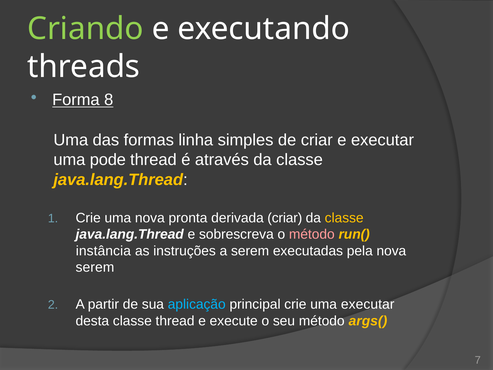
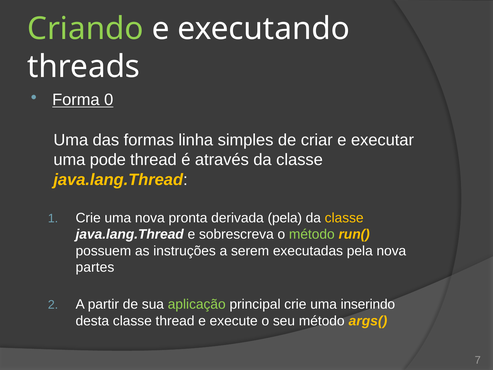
8: 8 -> 0
derivada criar: criar -> pela
método at (312, 234) colour: pink -> light green
instância: instância -> possuem
serem at (95, 267): serem -> partes
aplicação colour: light blue -> light green
uma executar: executar -> inserindo
